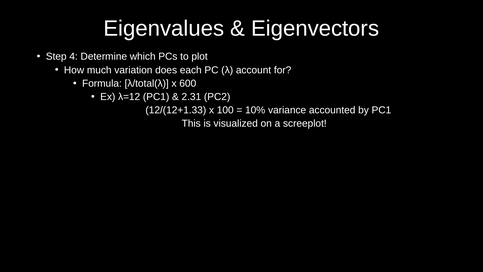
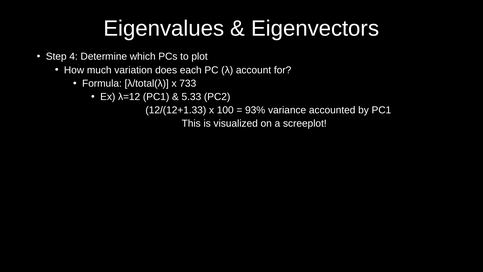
600: 600 -> 733
2.31: 2.31 -> 5.33
10%: 10% -> 93%
